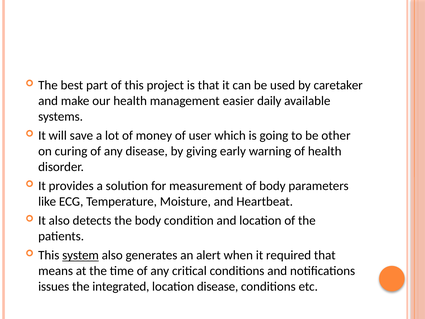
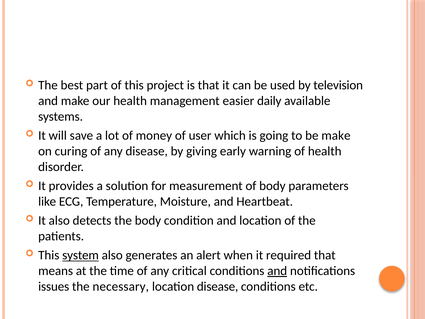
caretaker: caretaker -> television
be other: other -> make
and at (277, 271) underline: none -> present
integrated: integrated -> necessary
